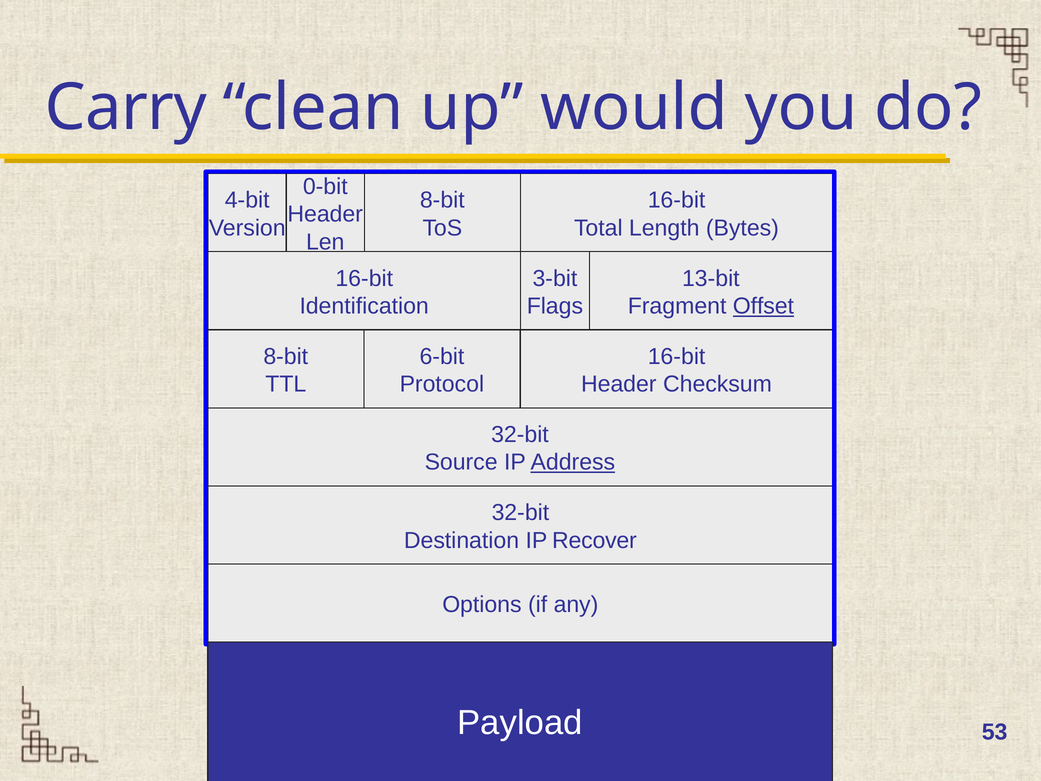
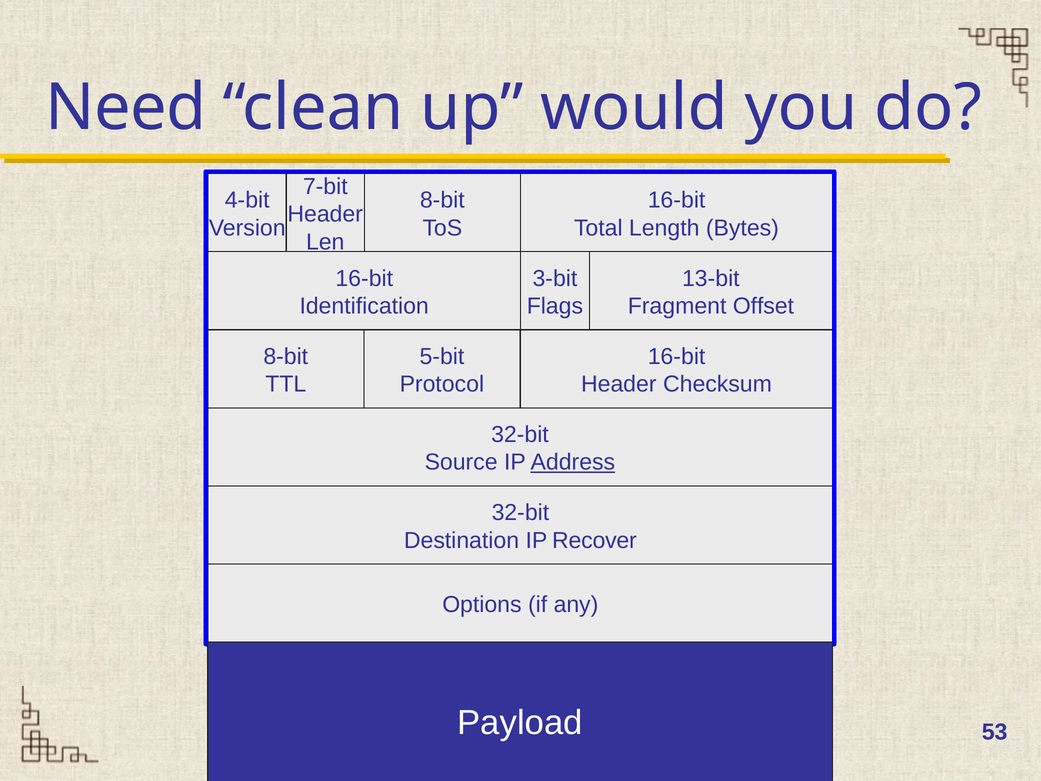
Carry: Carry -> Need
0-bit: 0-bit -> 7-bit
Offset underline: present -> none
6-bit: 6-bit -> 5-bit
